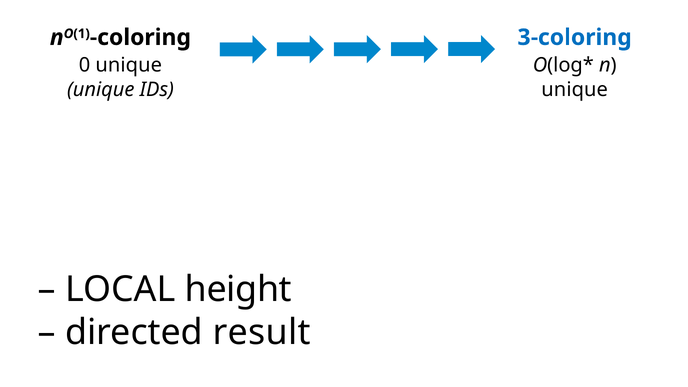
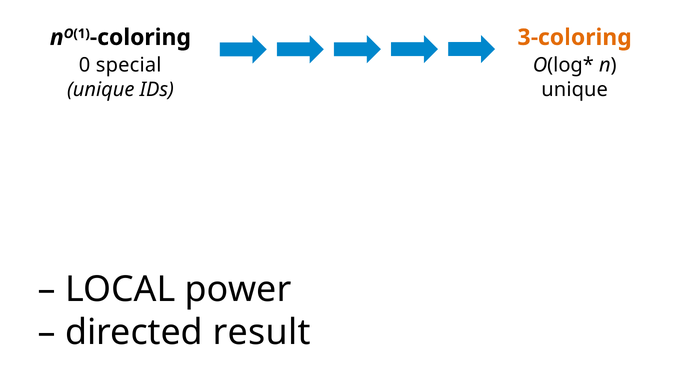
3-coloring colour: blue -> orange
0 unique: unique -> special
height: height -> power
